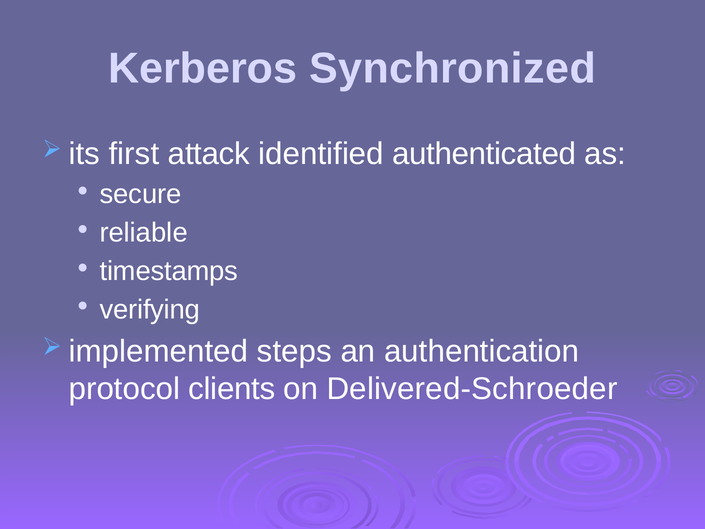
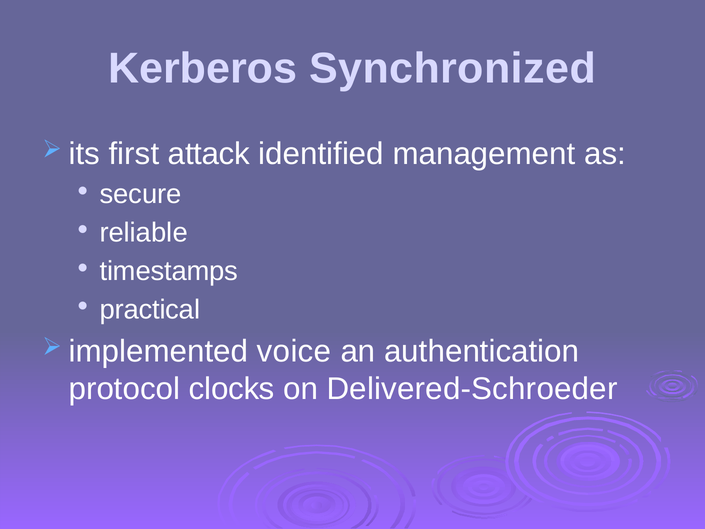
authenticated: authenticated -> management
verifying: verifying -> practical
steps: steps -> voice
clients: clients -> clocks
